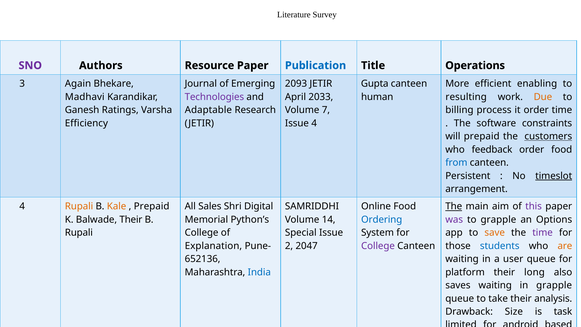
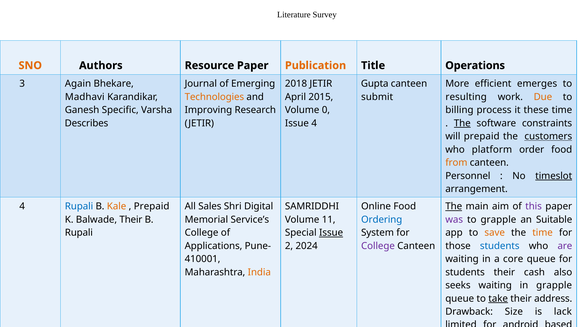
SNO colour: purple -> orange
Publication colour: blue -> orange
2093: 2093 -> 2018
enabling: enabling -> emerges
Technologies colour: purple -> orange
2033: 2033 -> 2015
human: human -> submit
Ratings: Ratings -> Specific
Adaptable: Adaptable -> Improving
7: 7 -> 0
it order: order -> these
Efficiency: Efficiency -> Describes
The at (462, 123) underline: none -> present
feedback: feedback -> platform
from colour: blue -> orange
Persistent: Persistent -> Personnel
Rupali at (79, 206) colour: orange -> blue
Python’s: Python’s -> Service’s
14: 14 -> 11
Options: Options -> Suitable
Issue at (331, 233) underline: none -> present
time at (543, 233) colour: purple -> orange
Explanation: Explanation -> Applications
2047: 2047 -> 2024
are colour: orange -> purple
652136: 652136 -> 410001
user: user -> core
India colour: blue -> orange
platform at (465, 272): platform -> students
long: long -> cash
saves: saves -> seeks
take underline: none -> present
analysis: analysis -> address
task: task -> lack
